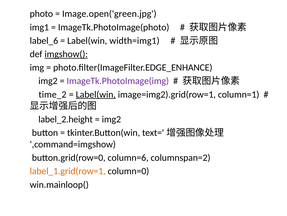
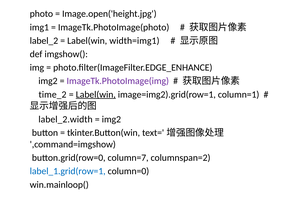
Image.open('green.jpg: Image.open('green.jpg -> Image.open('height.jpg
label_6: label_6 -> label_2
imgshow( underline: present -> none
label_2.height: label_2.height -> label_2.width
column=6: column=6 -> column=7
label_1.grid(row=1 colour: orange -> blue
